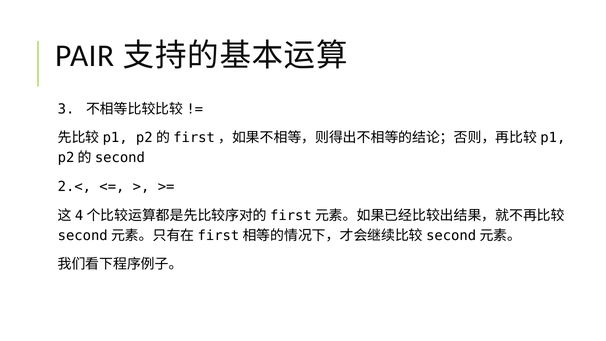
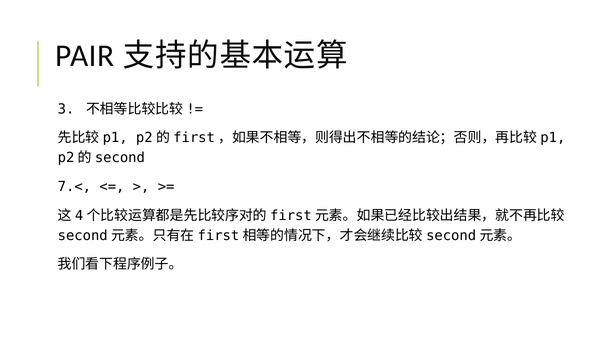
2.<: 2.< -> 7.<
